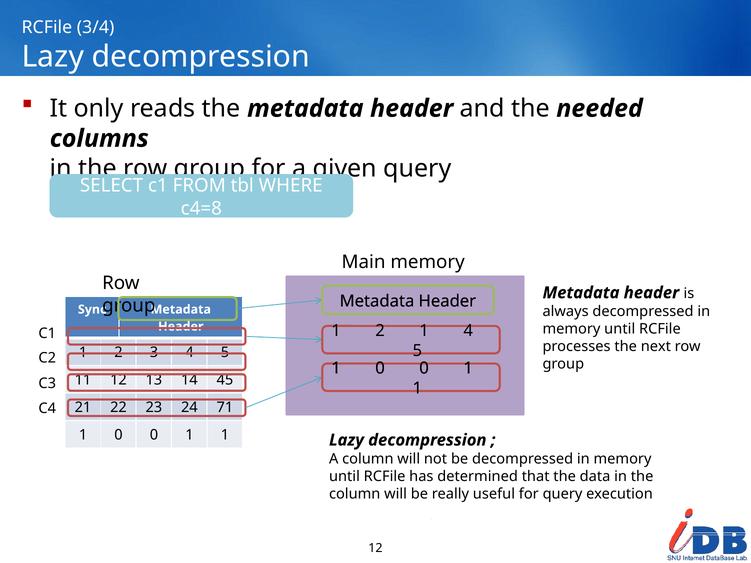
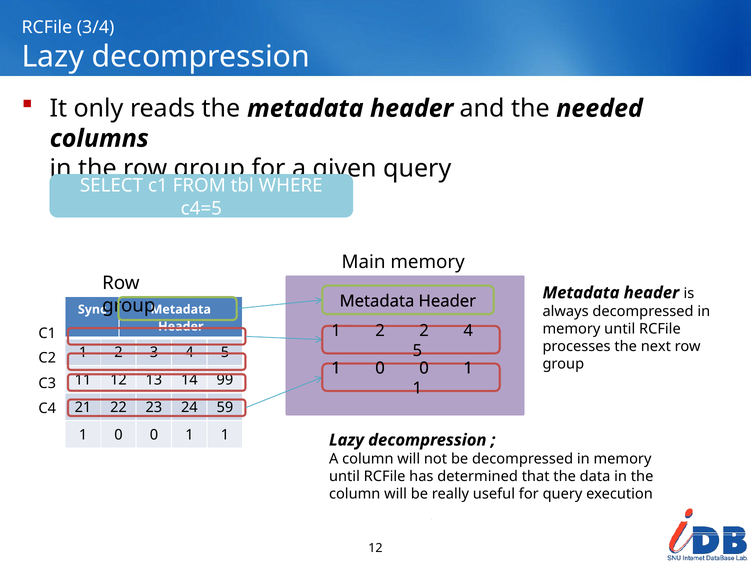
c4=8: c4=8 -> c4=5
2 1: 1 -> 2
45: 45 -> 99
71: 71 -> 59
